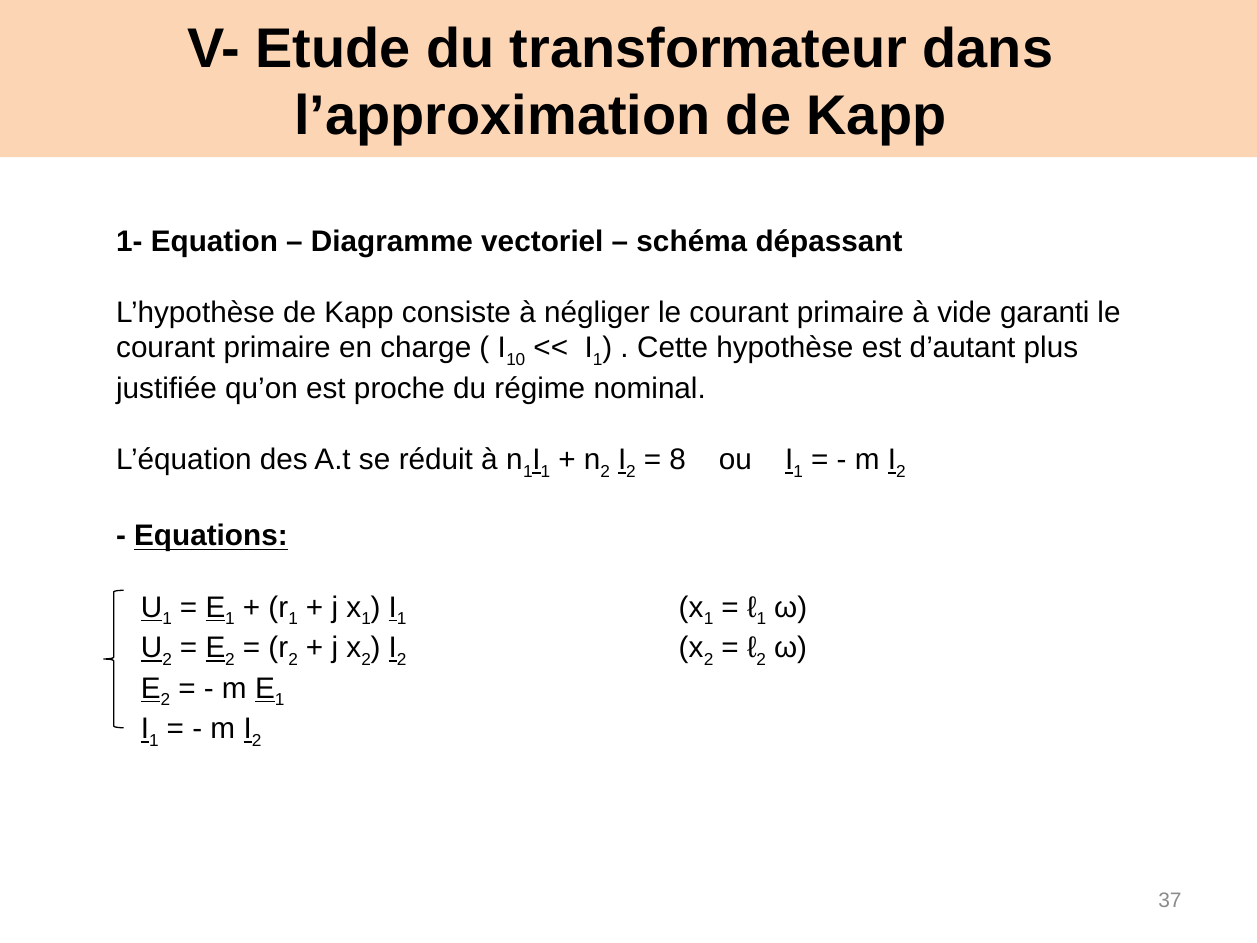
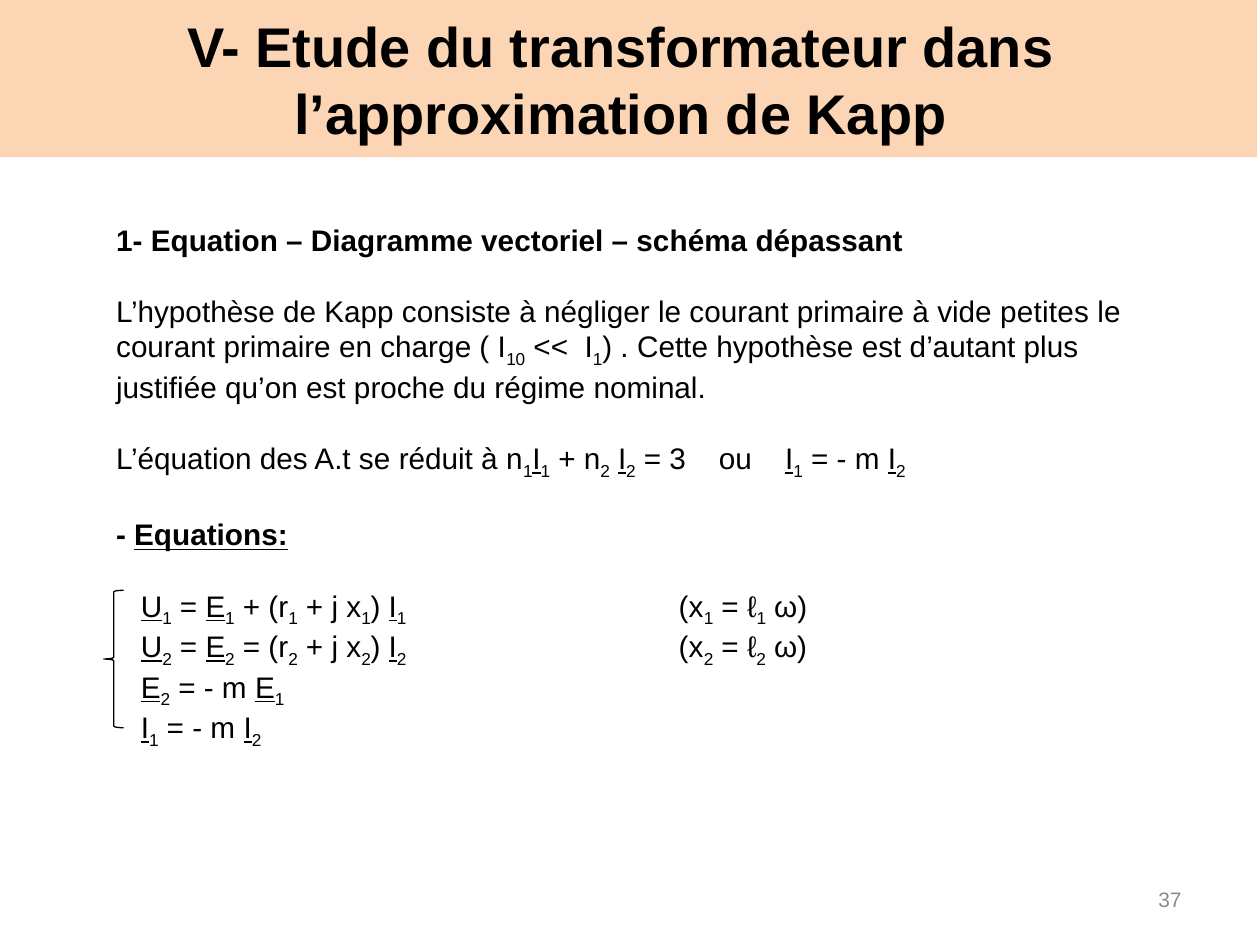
garanti: garanti -> petites
8: 8 -> 3
